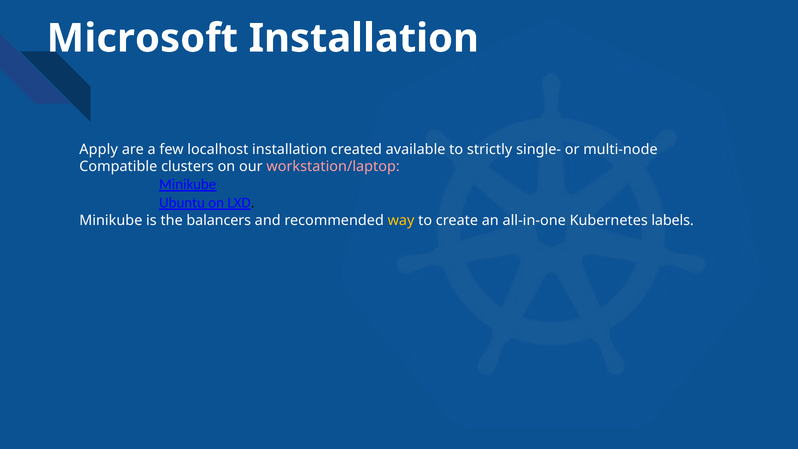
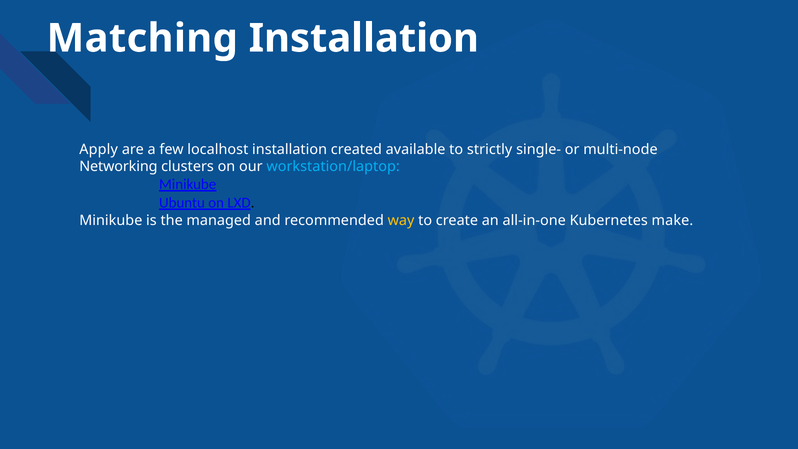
Microsoft: Microsoft -> Matching
Compatible: Compatible -> Networking
workstation/laptop colour: pink -> light blue
balancers: balancers -> managed
labels: labels -> make
